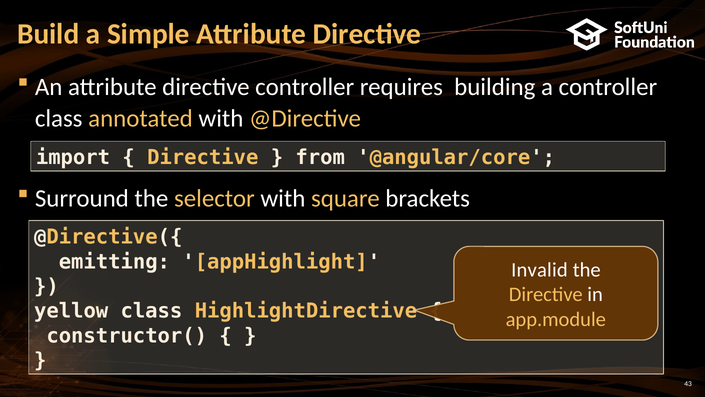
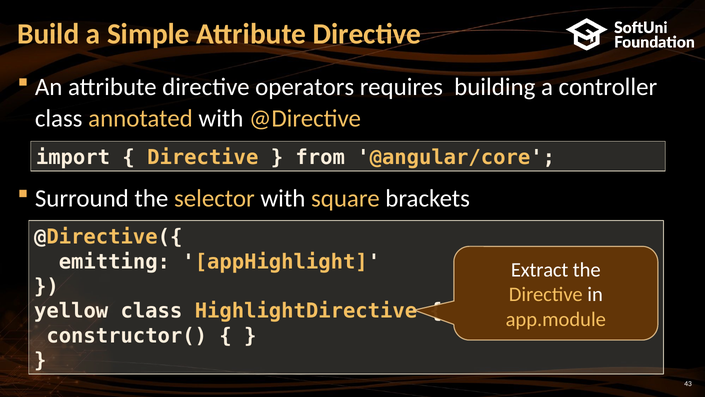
directive controller: controller -> operators
Invalid: Invalid -> Extract
